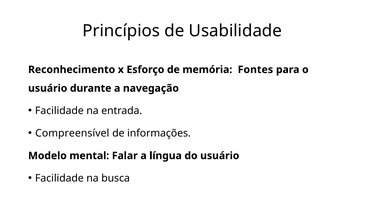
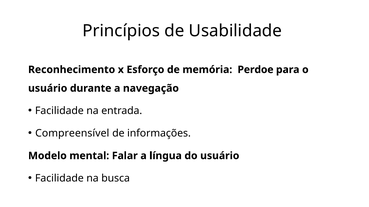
Fontes: Fontes -> Perdoe
